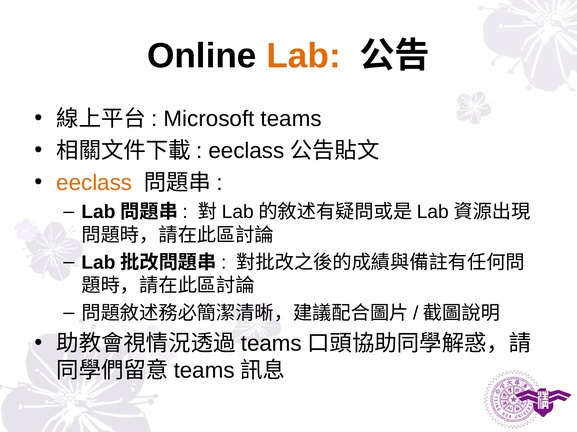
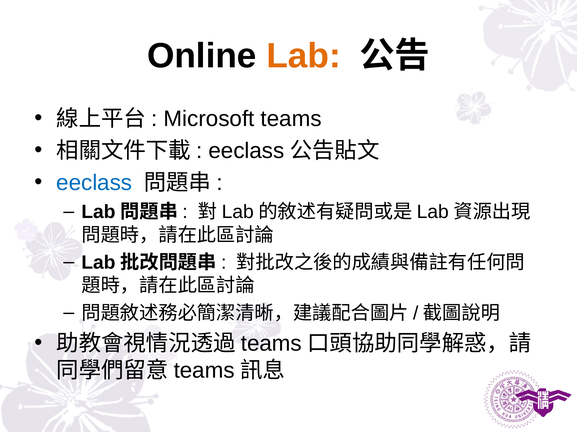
eeclass at (94, 183) colour: orange -> blue
